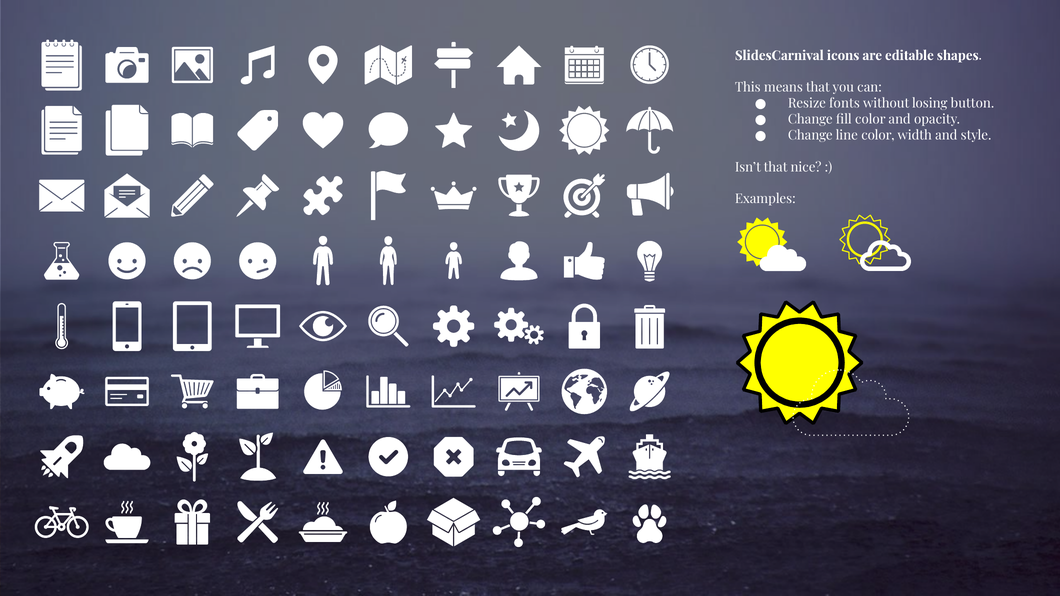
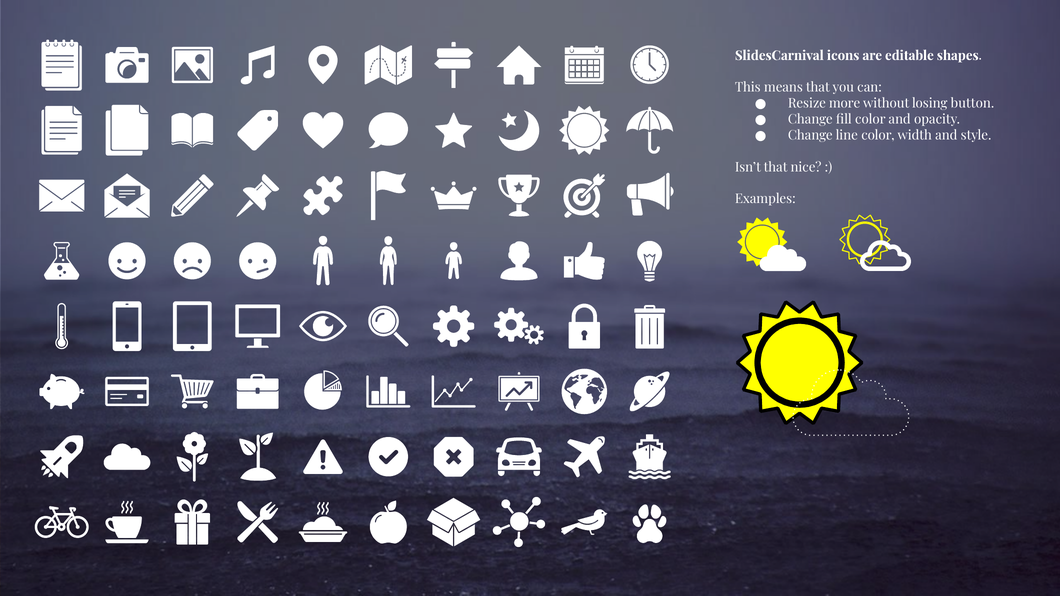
fonts: fonts -> more
